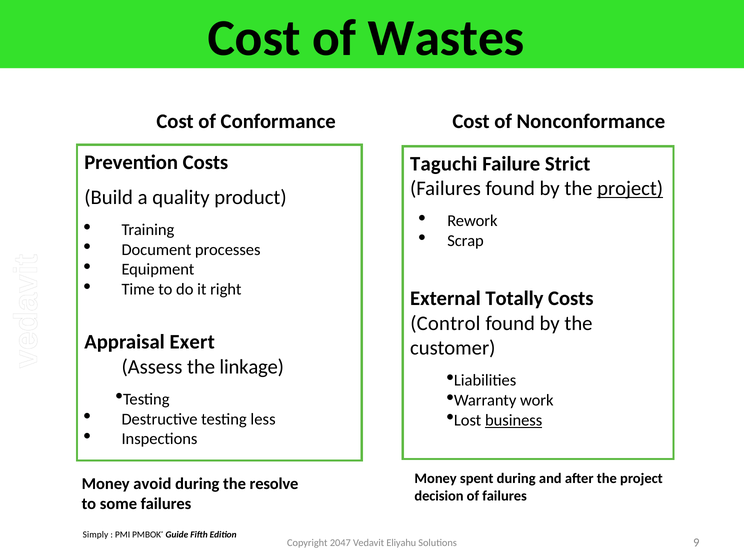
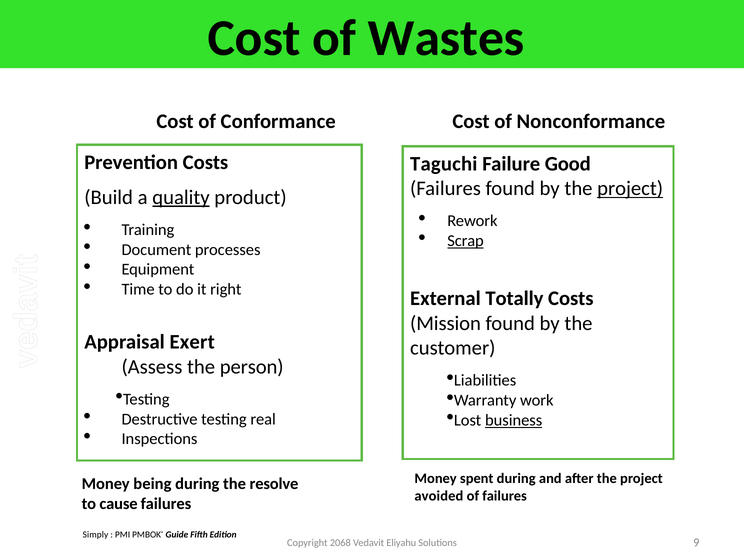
Strict: Strict -> Good
quality underline: none -> present
Scrap underline: none -> present
Control: Control -> Mission
linkage: linkage -> person
less: less -> real
avoid: avoid -> being
decision: decision -> avoided
some: some -> cause
2047: 2047 -> 2068
